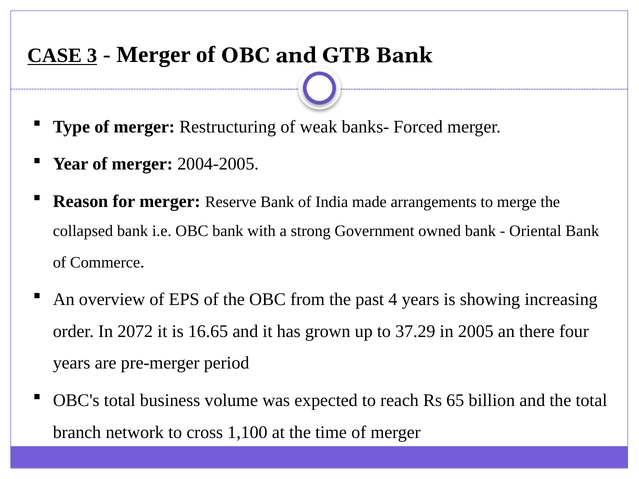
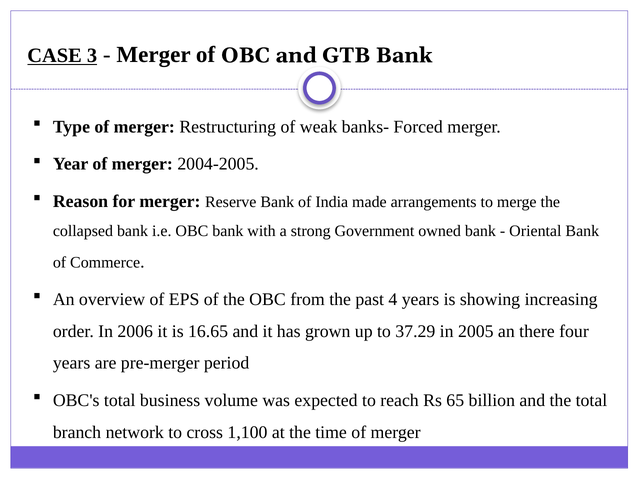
2072: 2072 -> 2006
